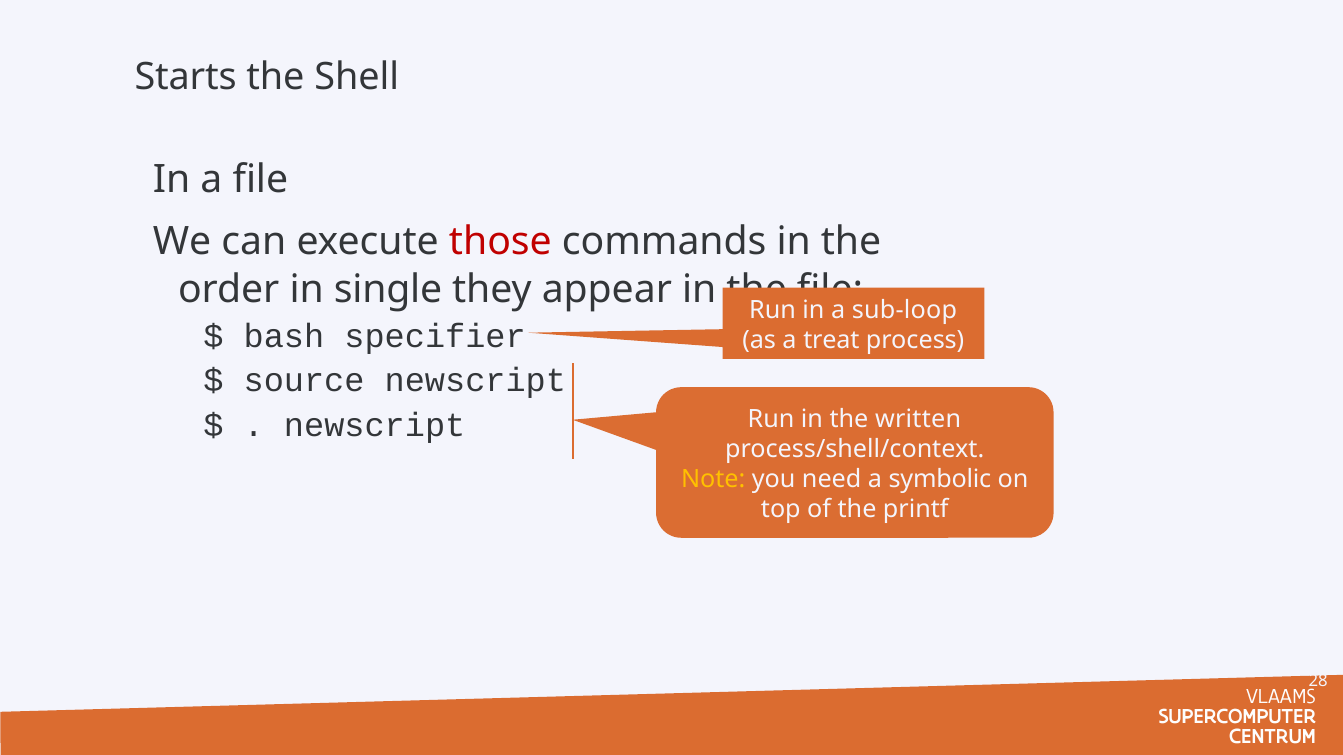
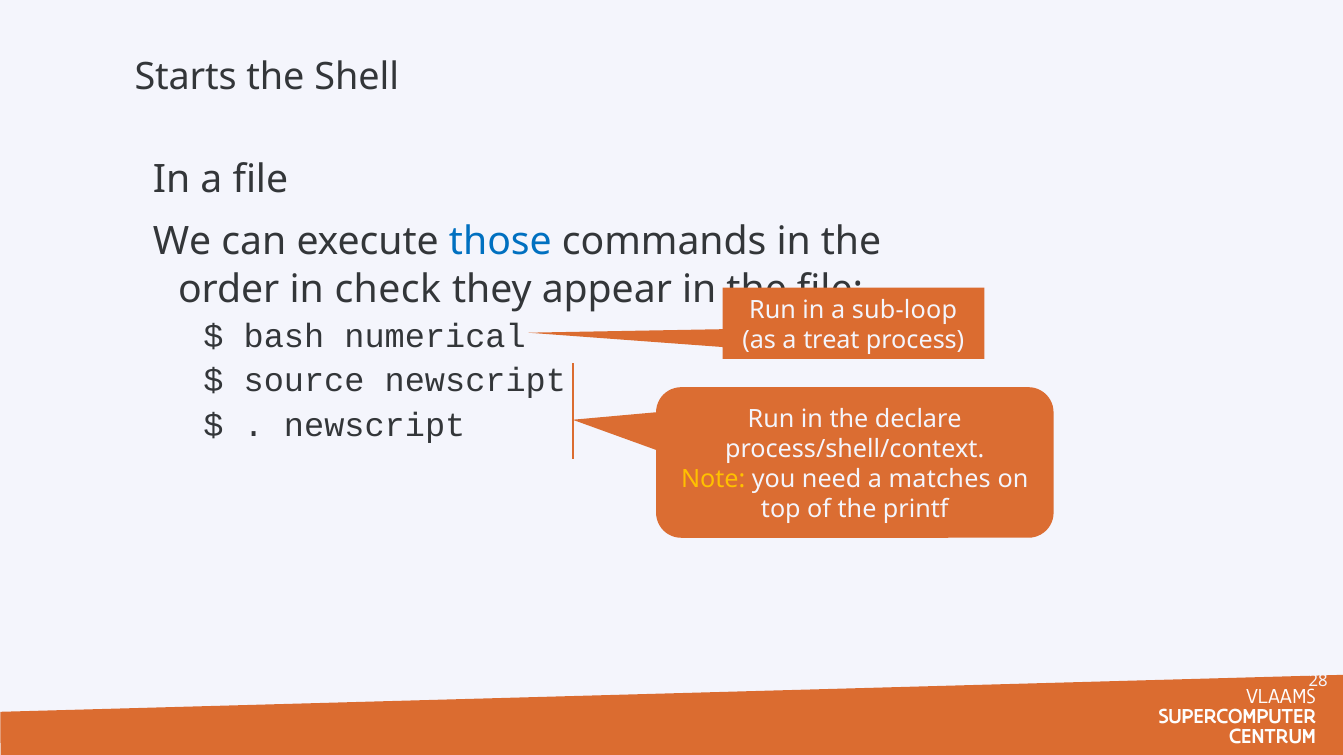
those colour: red -> blue
single: single -> check
specifier: specifier -> numerical
written: written -> declare
symbolic: symbolic -> matches
